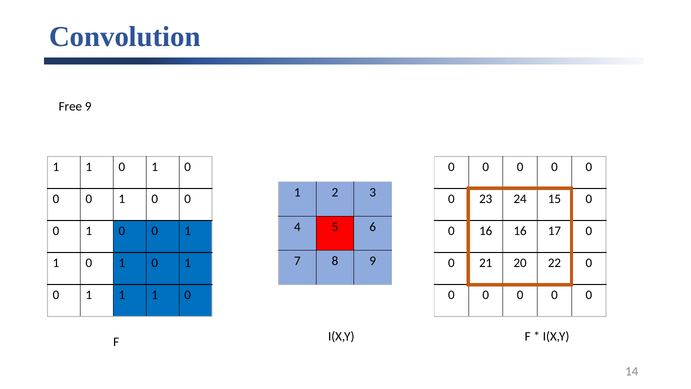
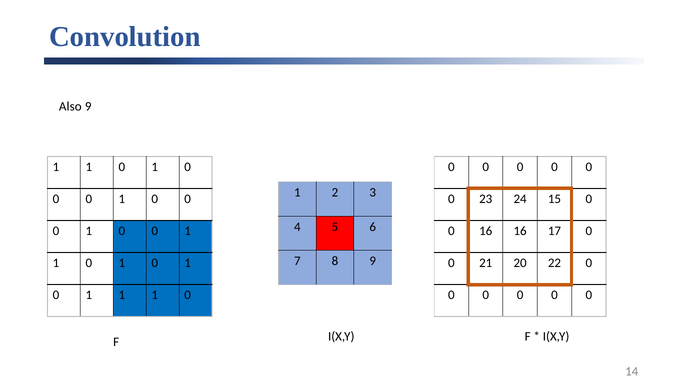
Free: Free -> Also
